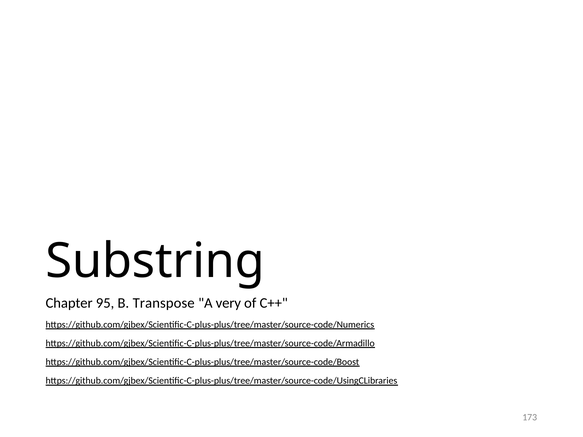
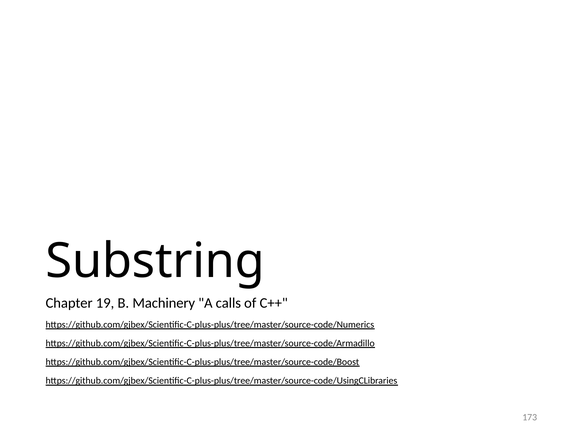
95: 95 -> 19
Transpose: Transpose -> Machinery
very: very -> calls
